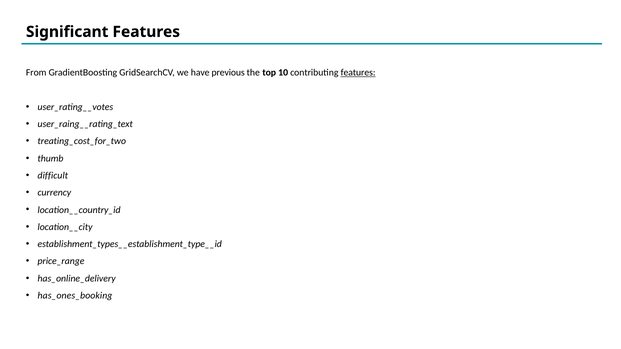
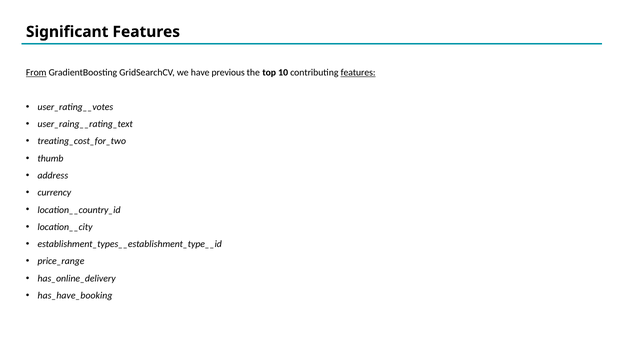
From underline: none -> present
difficult: difficult -> address
has_ones_booking: has_ones_booking -> has_have_booking
